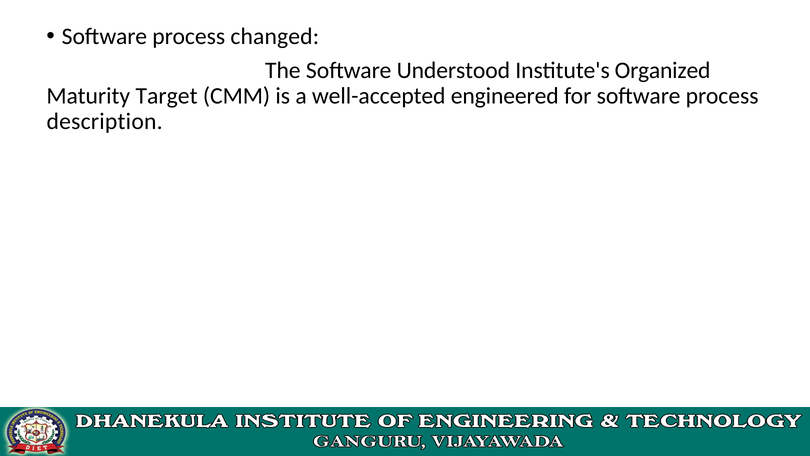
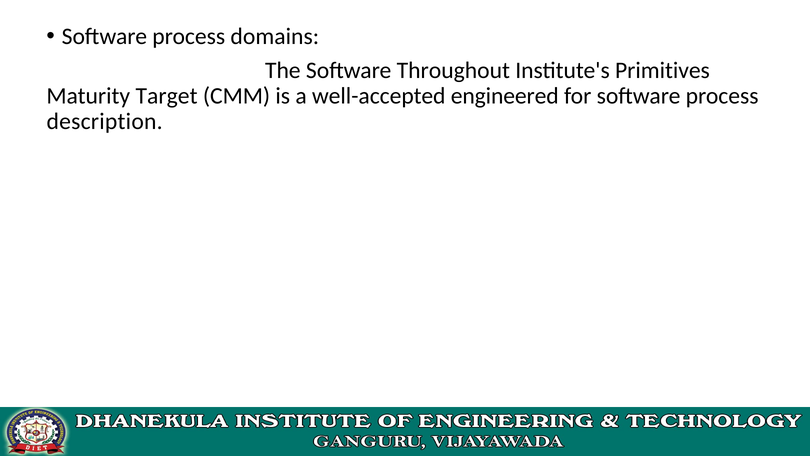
changed: changed -> domains
Understood: Understood -> Throughout
Organized: Organized -> Primitives
